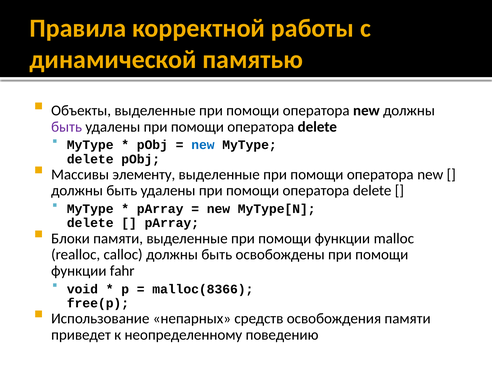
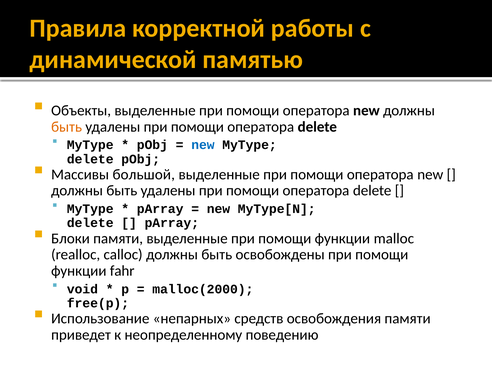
быть at (67, 127) colour: purple -> orange
элементу: элементу -> большой
malloc(8366: malloc(8366 -> malloc(2000
